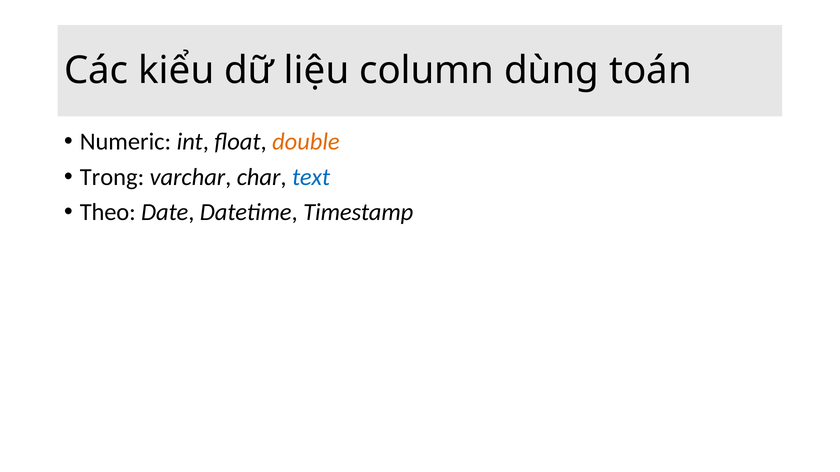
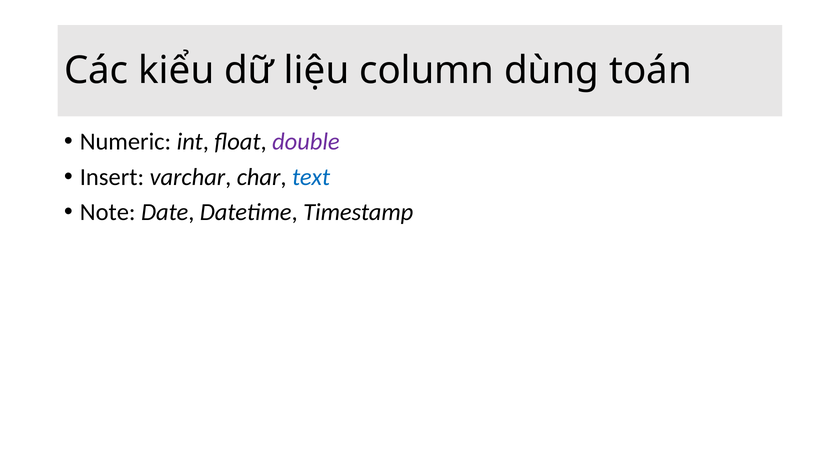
double colour: orange -> purple
Trong: Trong -> Insert
Theo: Theo -> Note
